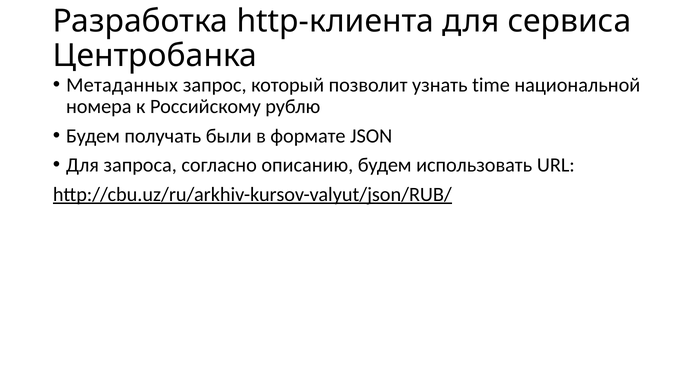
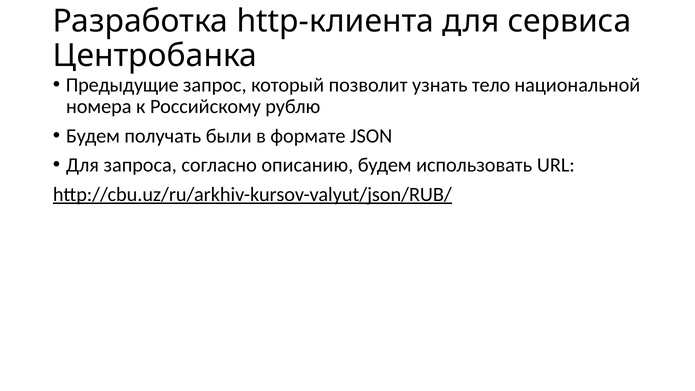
Метаданных: Метаданных -> Предыдущие
time: time -> тело
